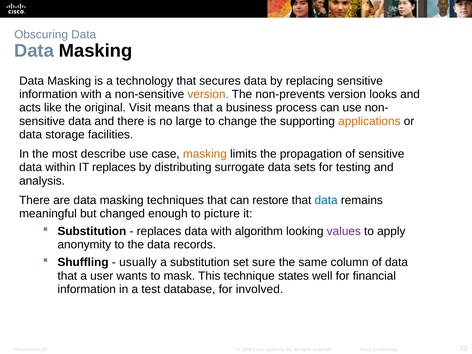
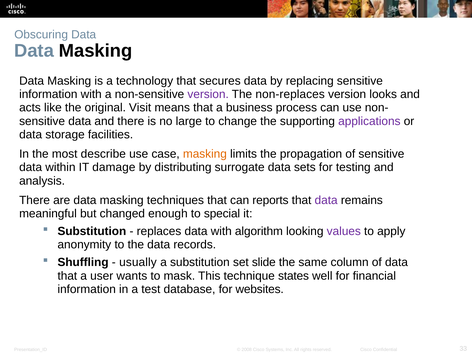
version at (208, 94) colour: orange -> purple
non-prevents: non-prevents -> non-replaces
applications colour: orange -> purple
IT replaces: replaces -> damage
restore: restore -> reports
data at (326, 200) colour: blue -> purple
picture: picture -> special
sure: sure -> slide
involved: involved -> websites
